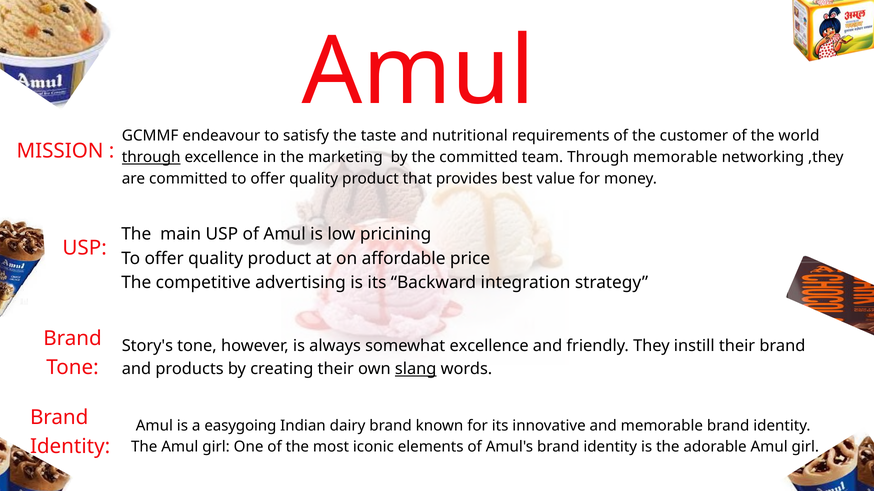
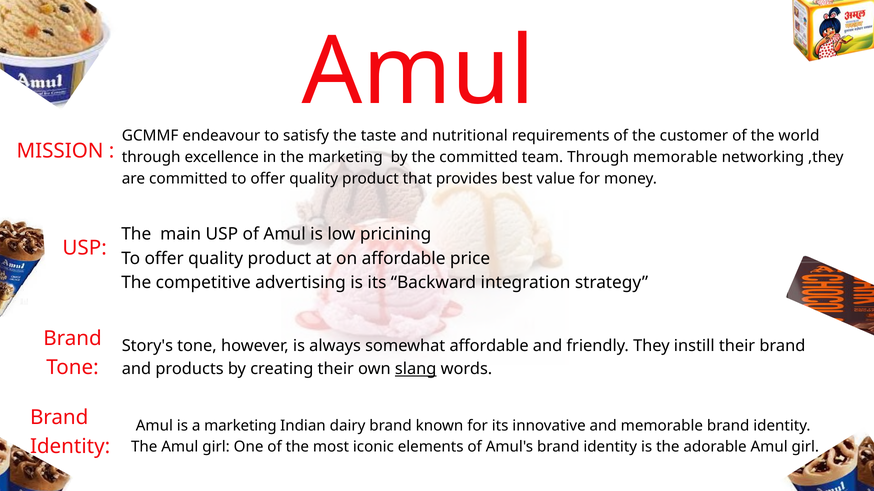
through at (151, 157) underline: present -> none
somewhat excellence: excellence -> affordable
a easygoing: easygoing -> marketing
